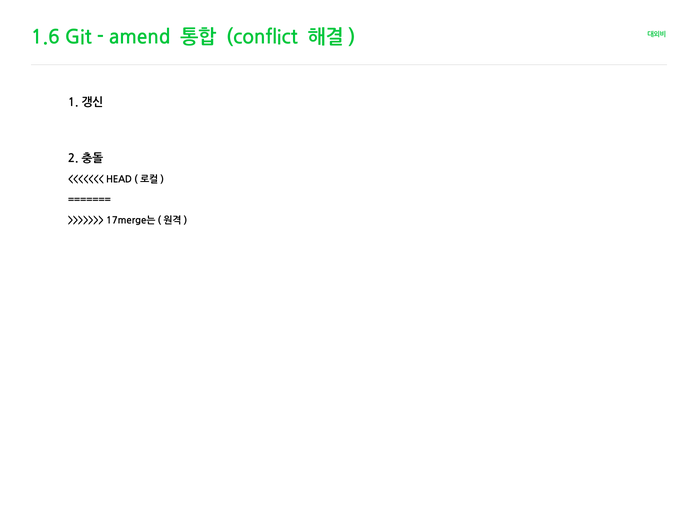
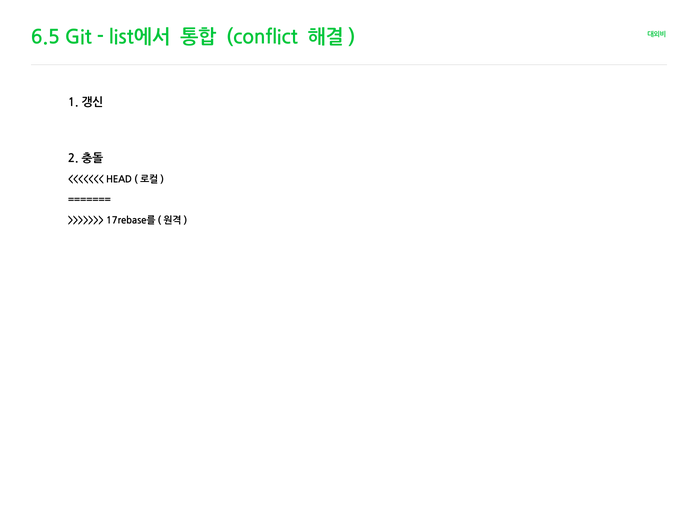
1.6: 1.6 -> 6.5
amend: amend -> list에서
17merge는: 17merge는 -> 17rebase를
